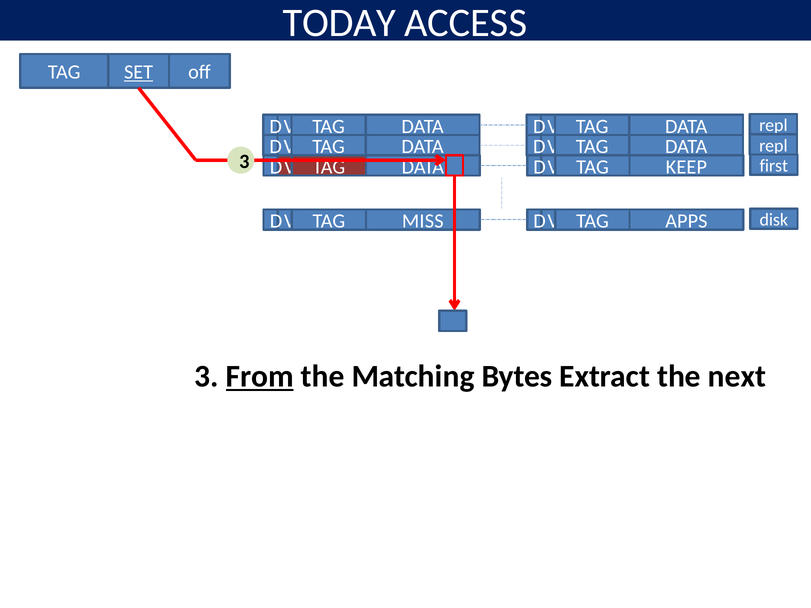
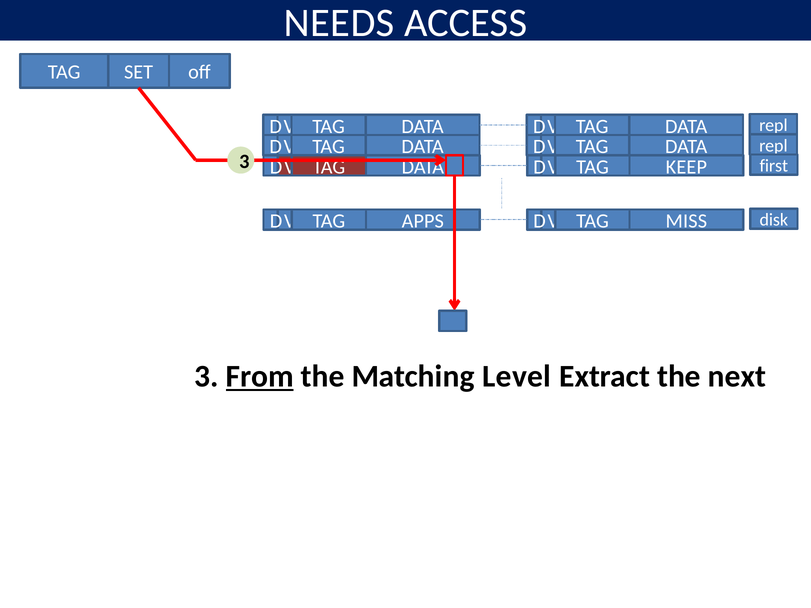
TODAY: TODAY -> NEEDS
SET underline: present -> none
MISS: MISS -> APPS
APPS: APPS -> MISS
Bytes: Bytes -> Level
